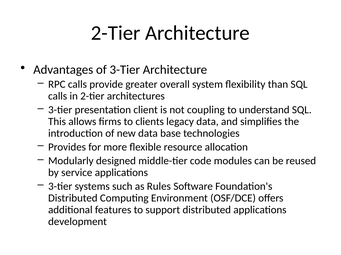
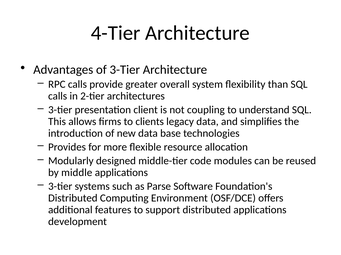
2-Tier at (116, 33): 2-Tier -> 4-Tier
service: service -> middle
Rules: Rules -> Parse
